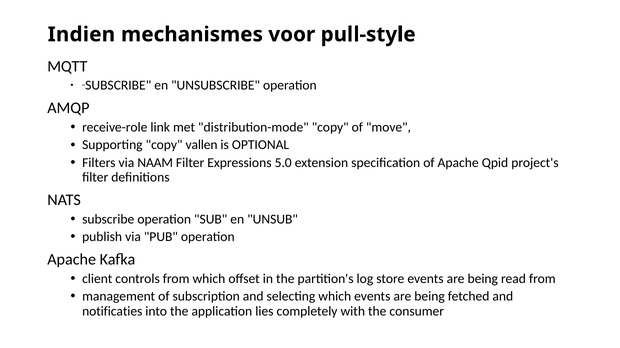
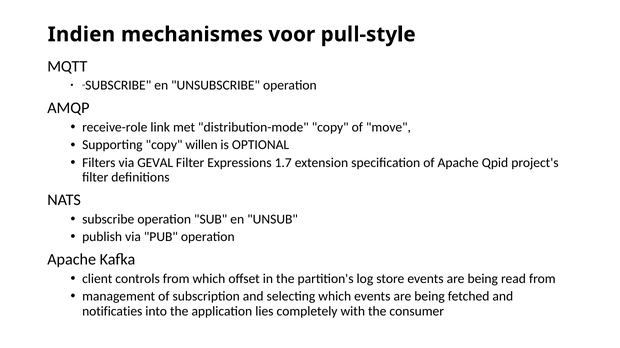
vallen: vallen -> willen
NAAM: NAAM -> GEVAL
5.0: 5.0 -> 1.7
